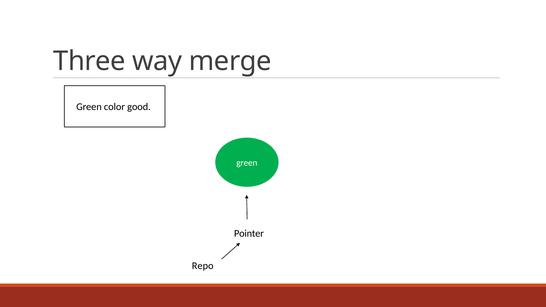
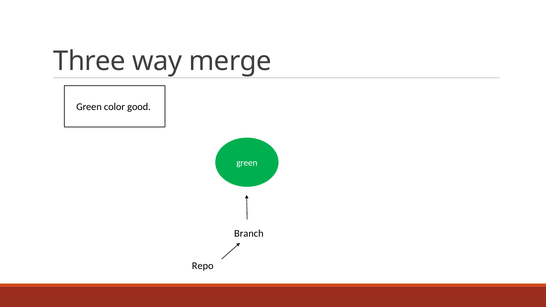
Pointer: Pointer -> Branch
